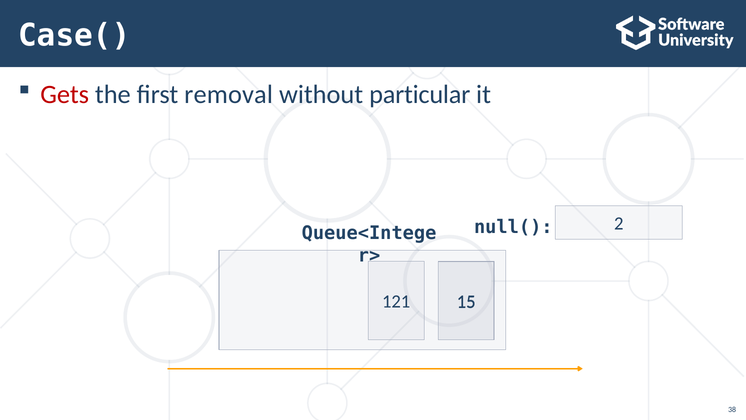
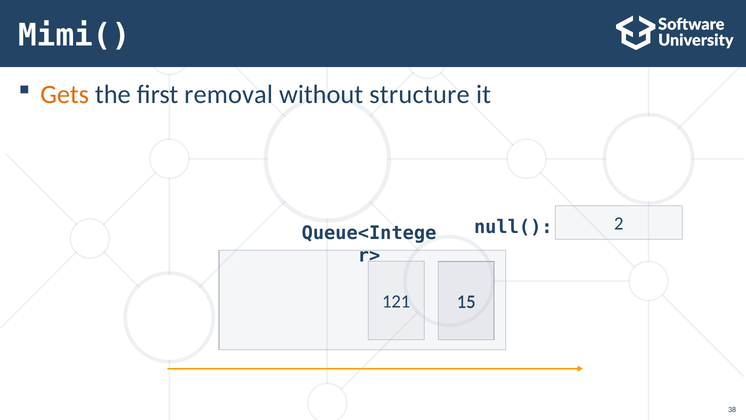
Case(: Case( -> Mimi(
Gets colour: red -> orange
particular: particular -> structure
